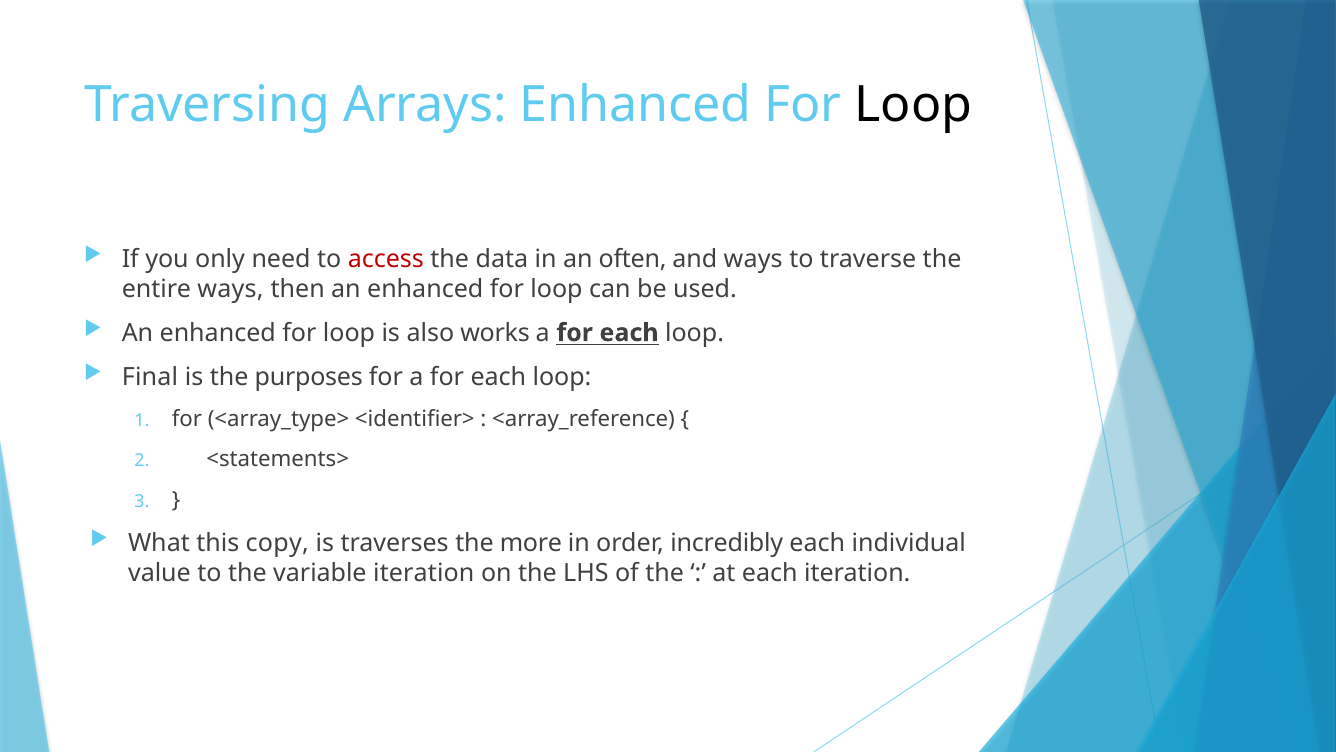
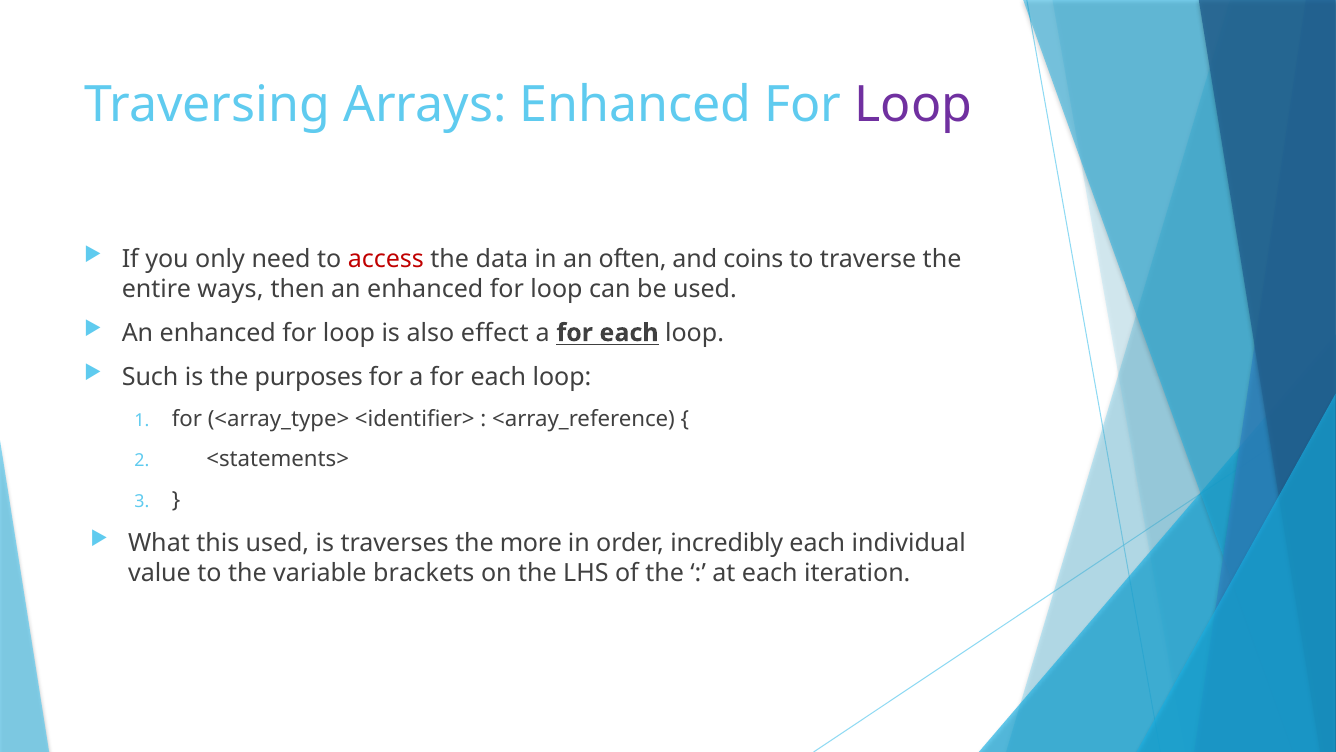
Loop at (913, 105) colour: black -> purple
and ways: ways -> coins
works: works -> effect
Final: Final -> Such
this copy: copy -> used
variable iteration: iteration -> brackets
